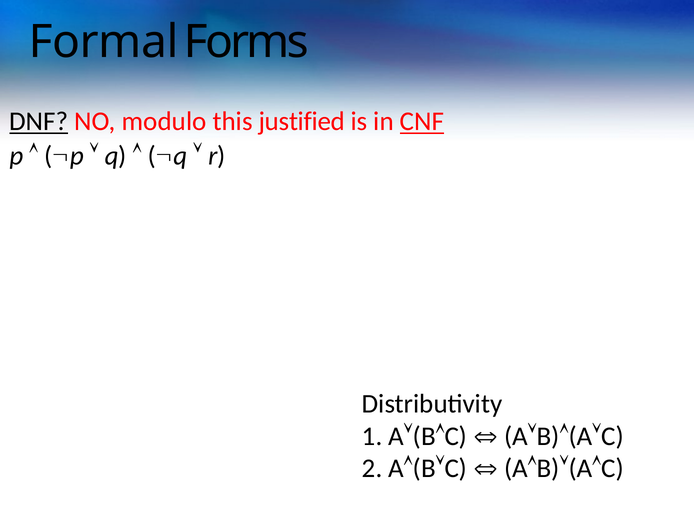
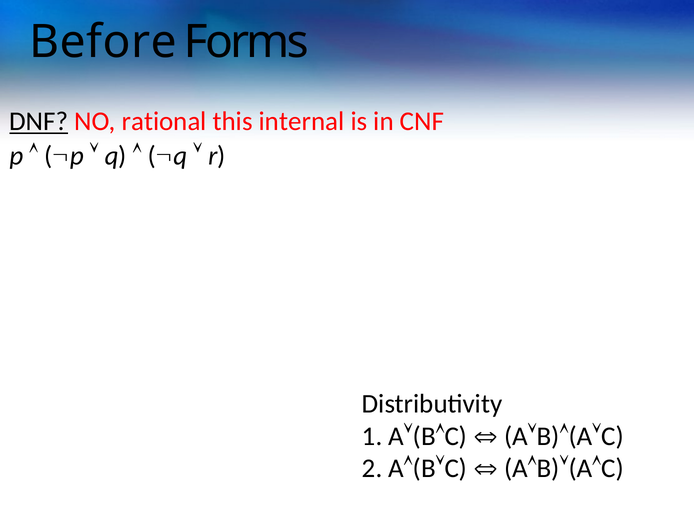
Formal: Formal -> Before
modulo: modulo -> rational
justified: justified -> internal
CNF underline: present -> none
